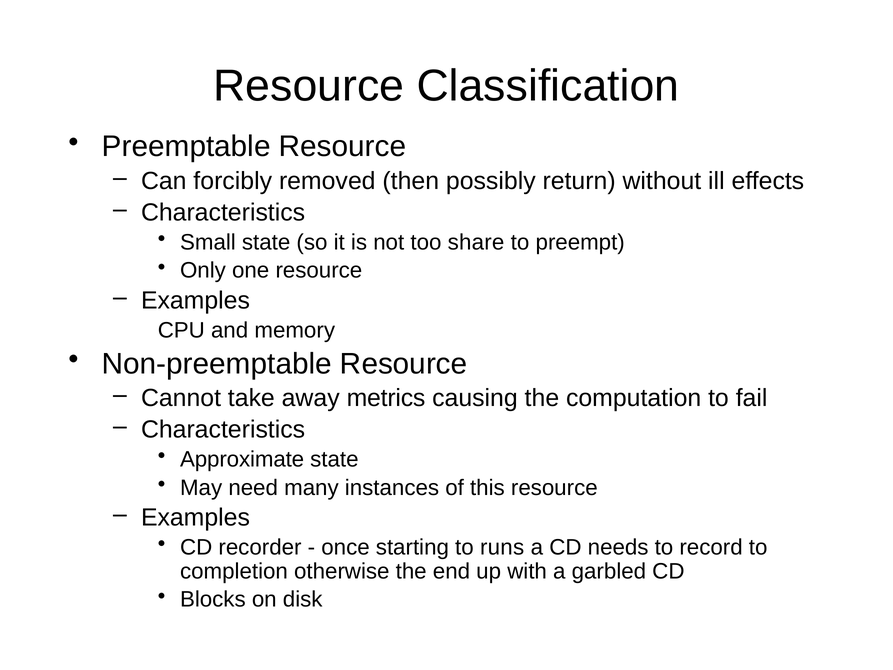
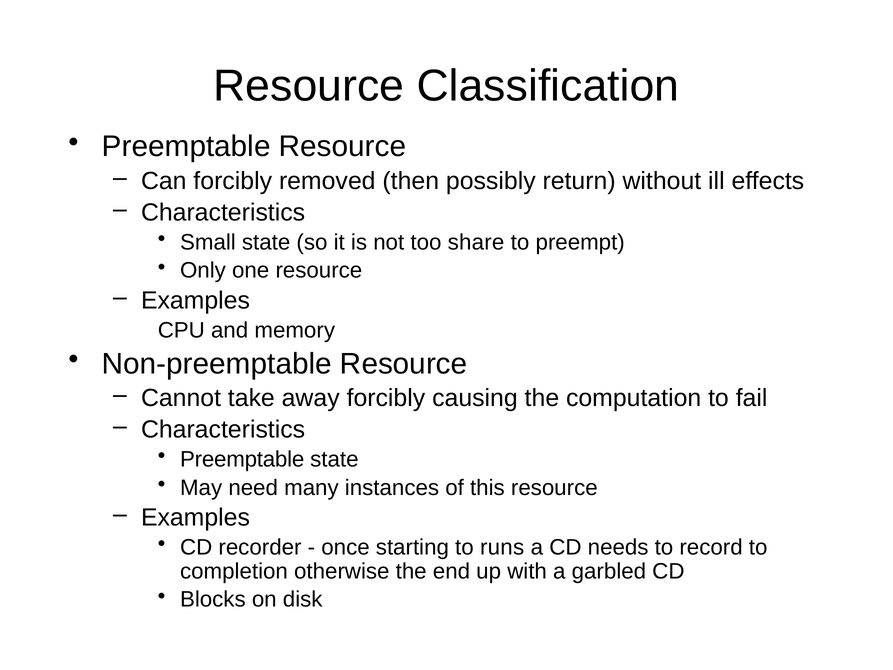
away metrics: metrics -> forcibly
Approximate at (242, 459): Approximate -> Preemptable
